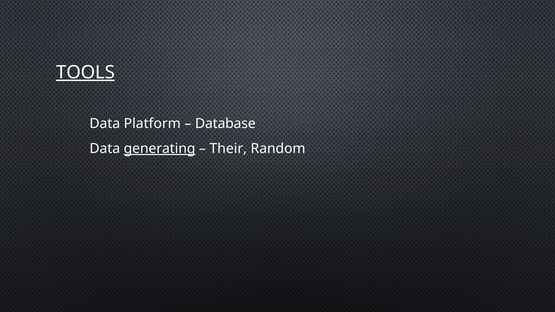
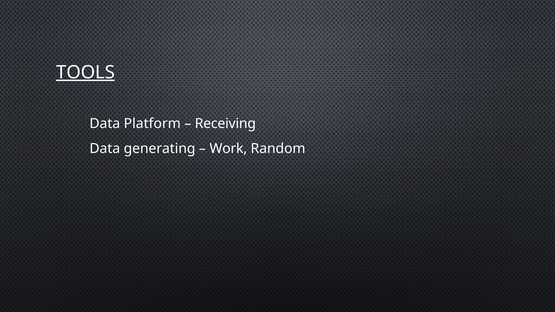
Database: Database -> Receiving
generating underline: present -> none
Their: Their -> Work
